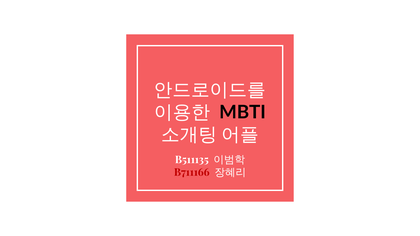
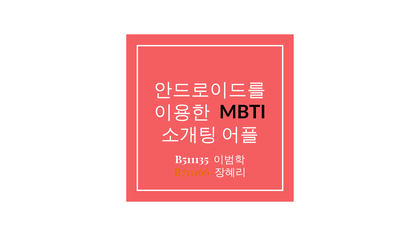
B711166 colour: red -> orange
